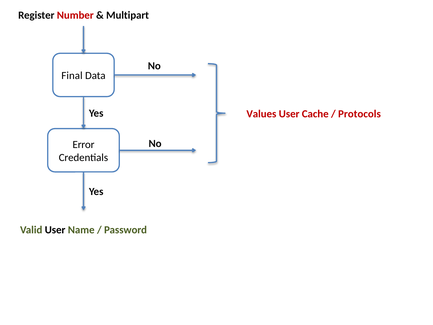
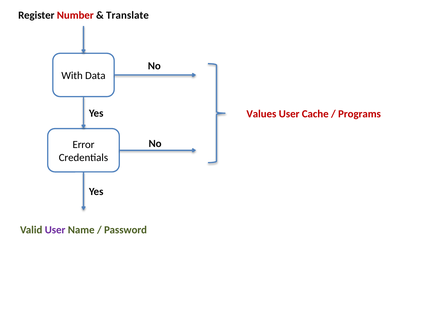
Multipart: Multipart -> Translate
Final: Final -> With
Protocols: Protocols -> Programs
User at (55, 230) colour: black -> purple
